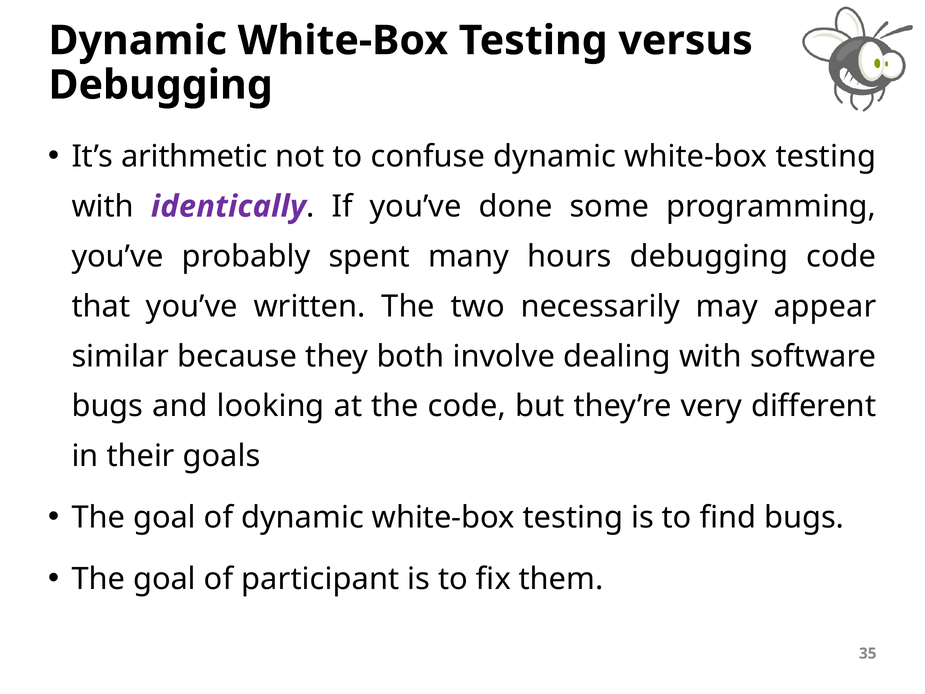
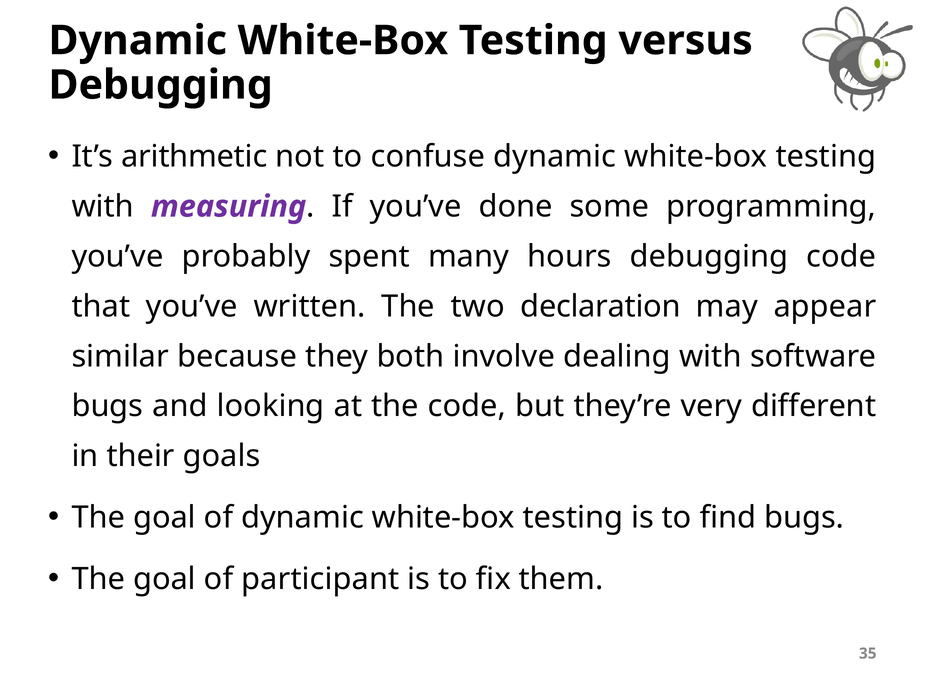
identically: identically -> measuring
necessarily: necessarily -> declaration
